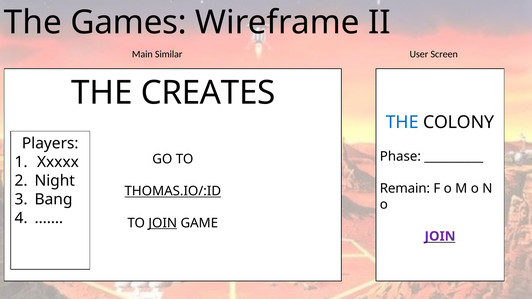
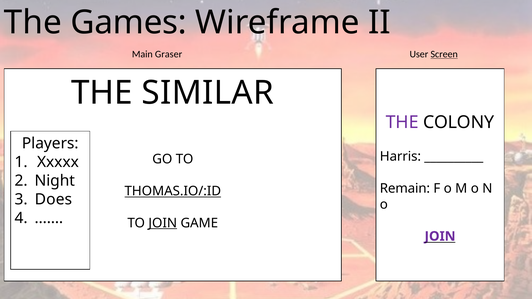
Similar: Similar -> Graser
Screen underline: none -> present
CREATES: CREATES -> SIMILAR
THE at (402, 122) colour: blue -> purple
Phase: Phase -> Harris
Bang: Bang -> Does
